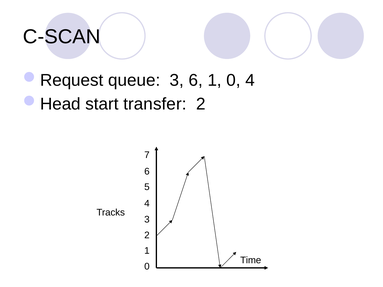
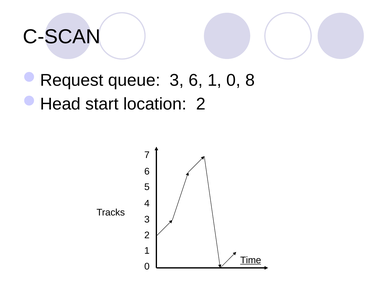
0 4: 4 -> 8
transfer: transfer -> location
Time underline: none -> present
